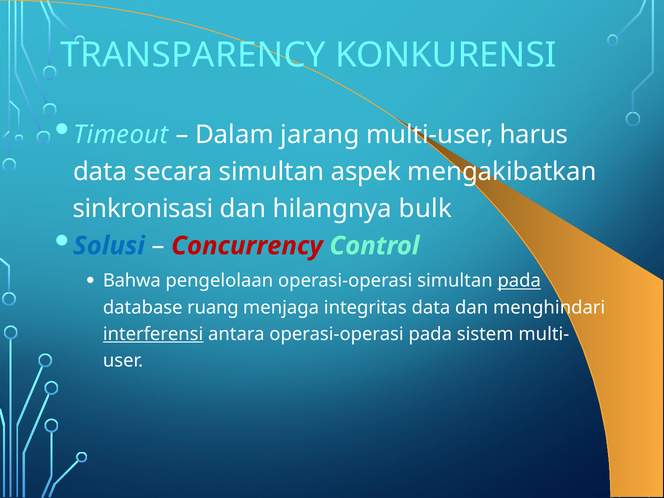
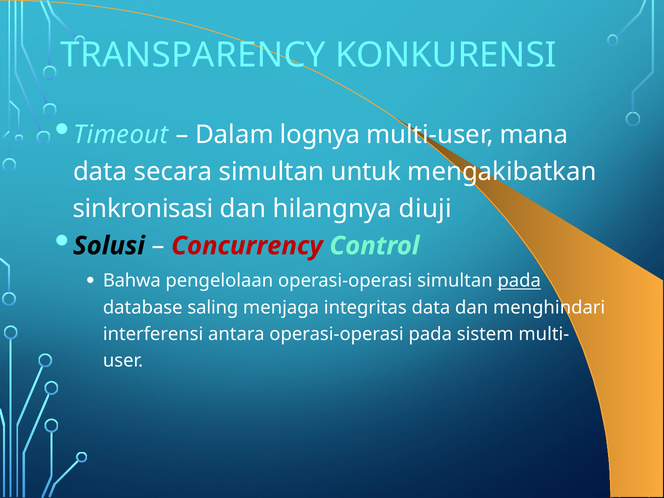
jarang: jarang -> lognya
harus: harus -> mana
aspek: aspek -> untuk
bulk: bulk -> diuji
Solusi colour: blue -> black
ruang: ruang -> saling
interferensi underline: present -> none
